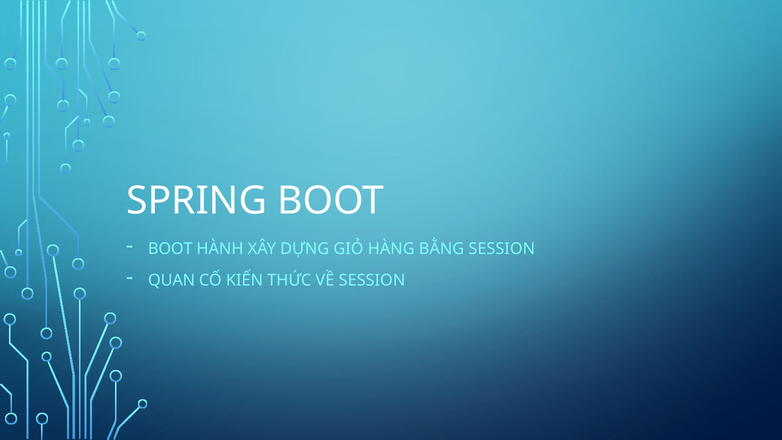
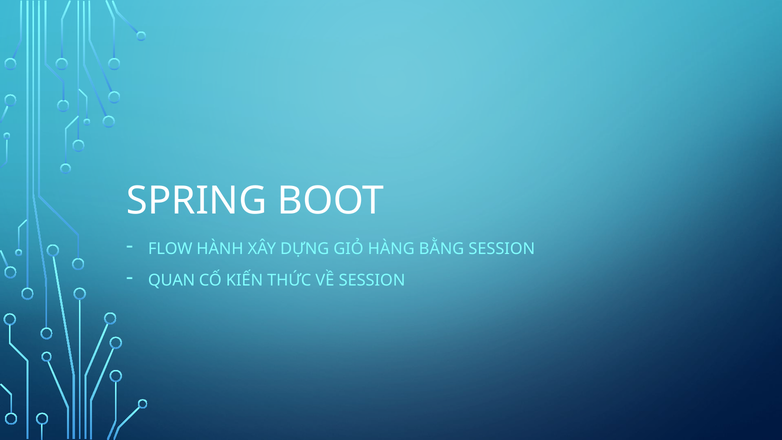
BOOT at (170, 249): BOOT -> FLOW
